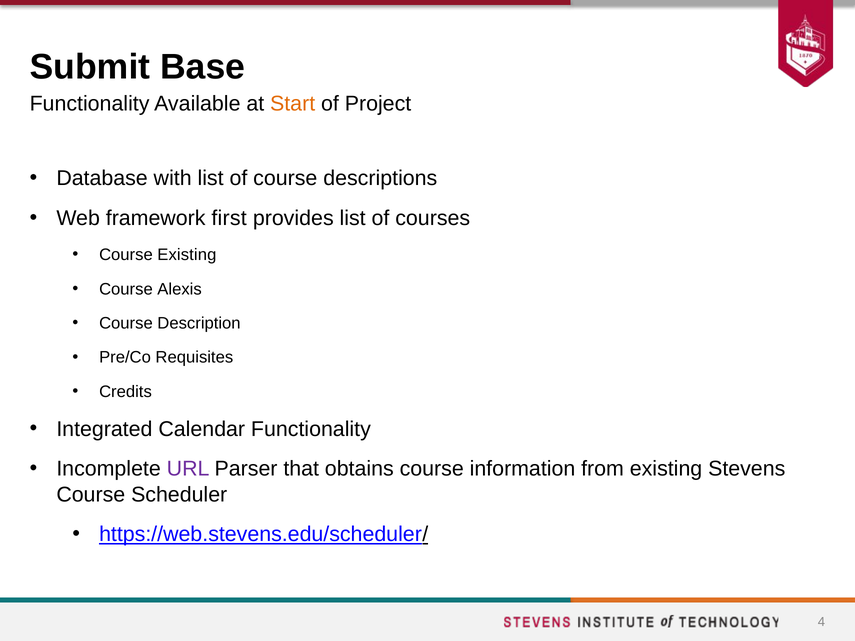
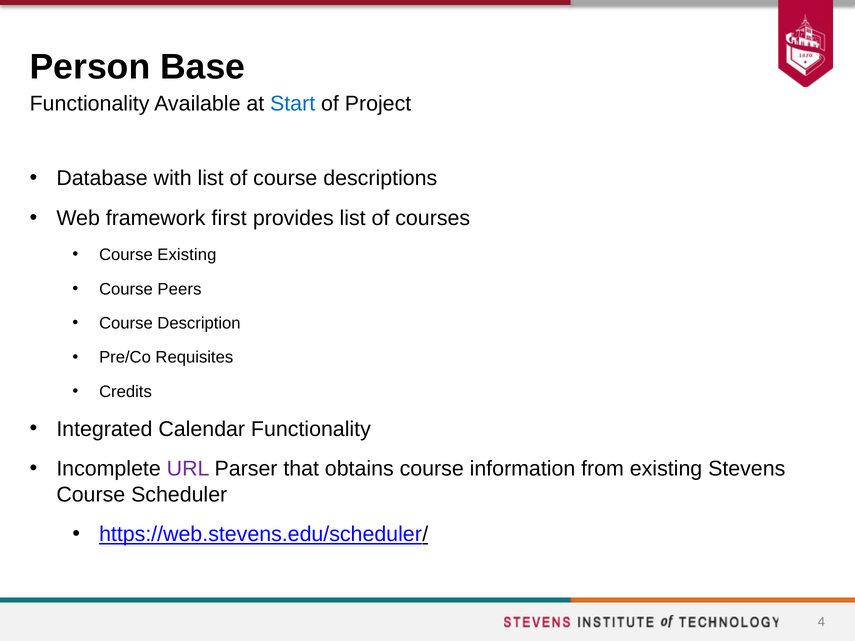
Submit: Submit -> Person
Start colour: orange -> blue
Alexis: Alexis -> Peers
